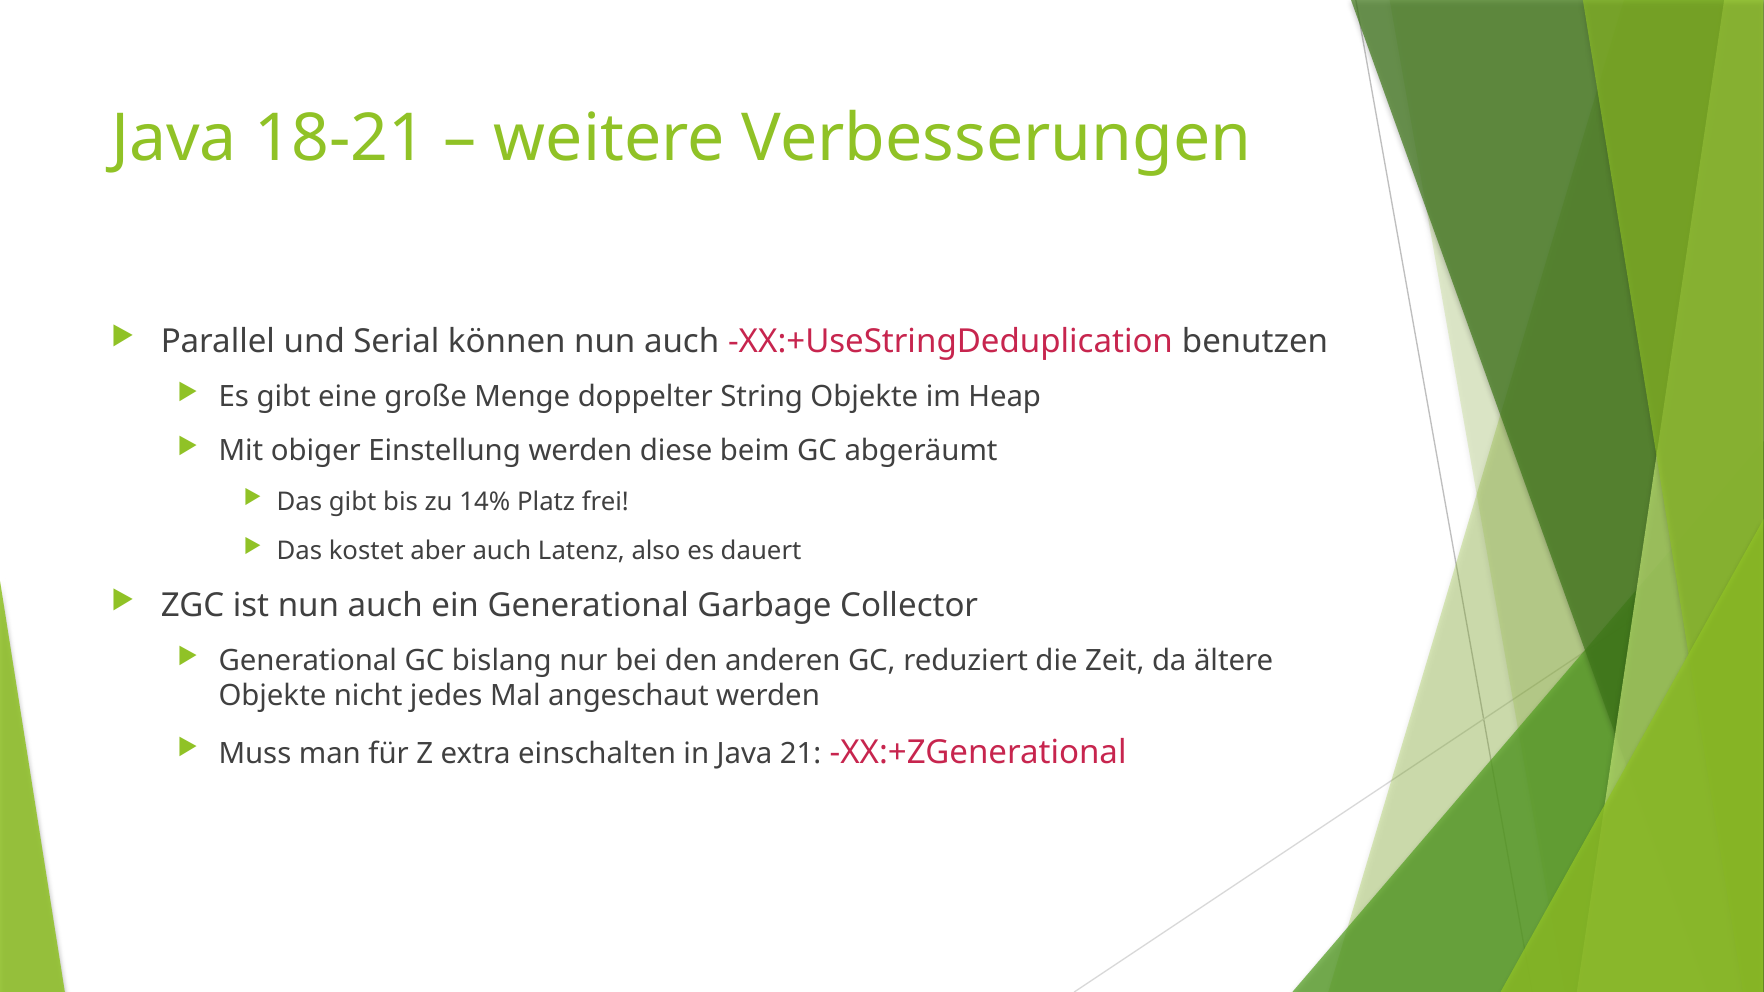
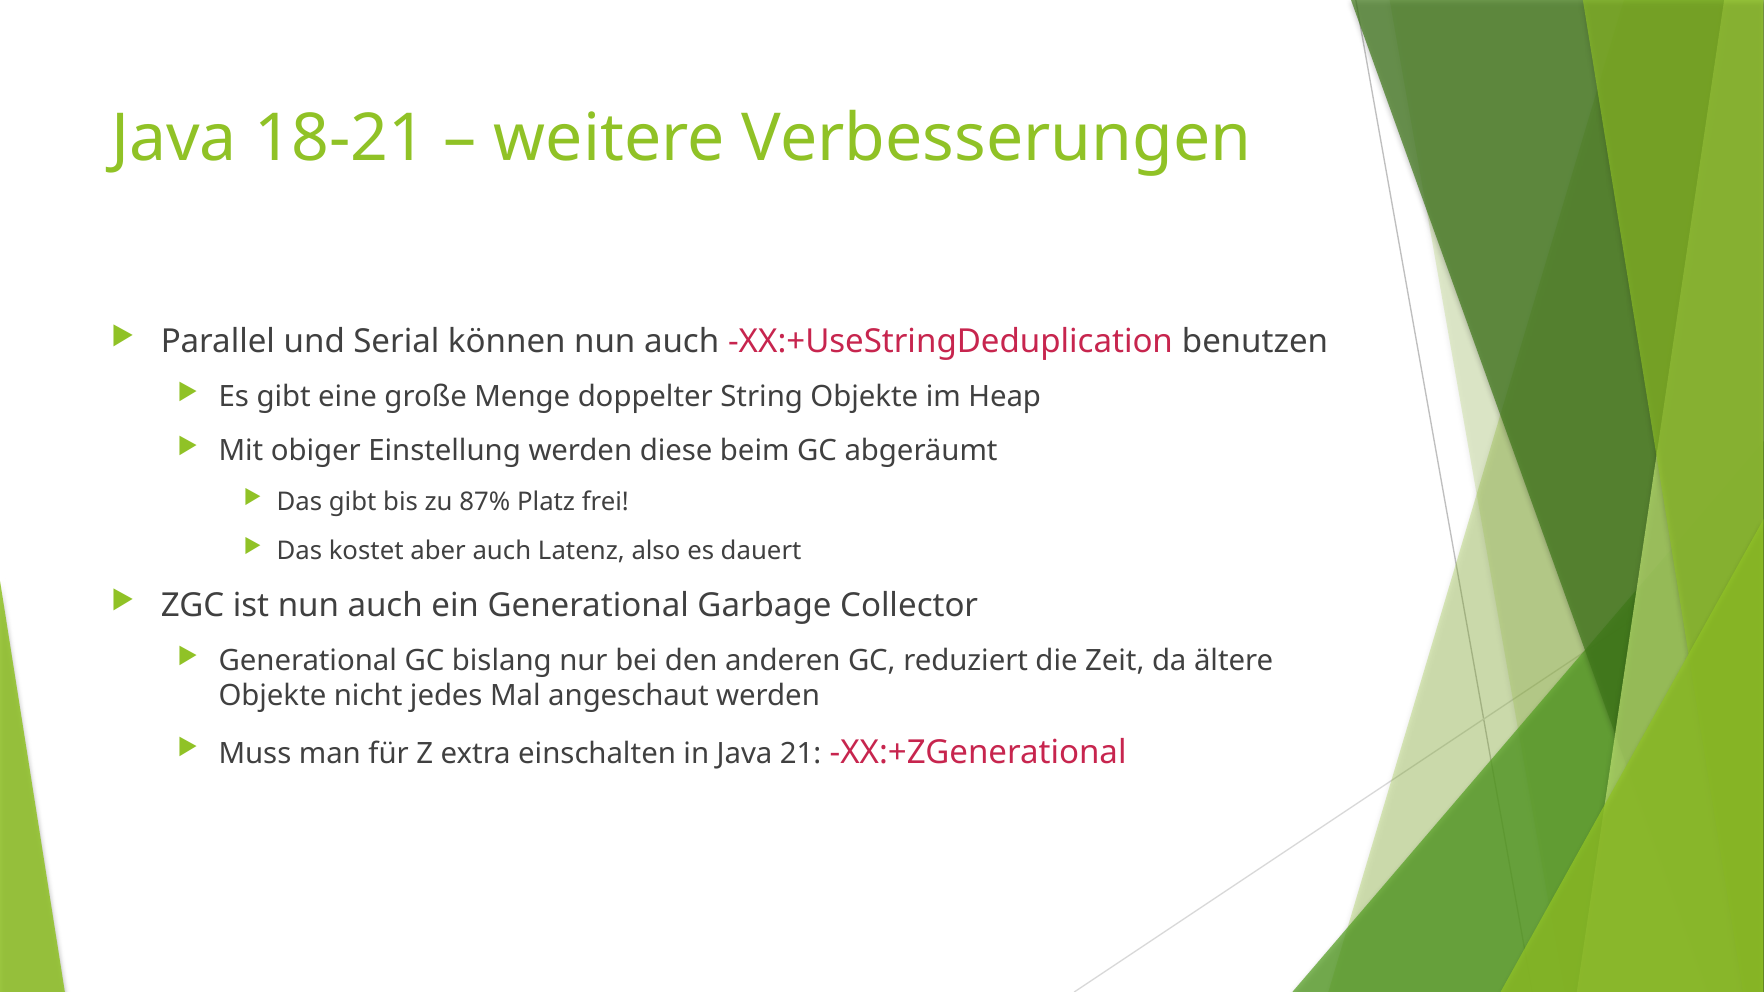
14%: 14% -> 87%
